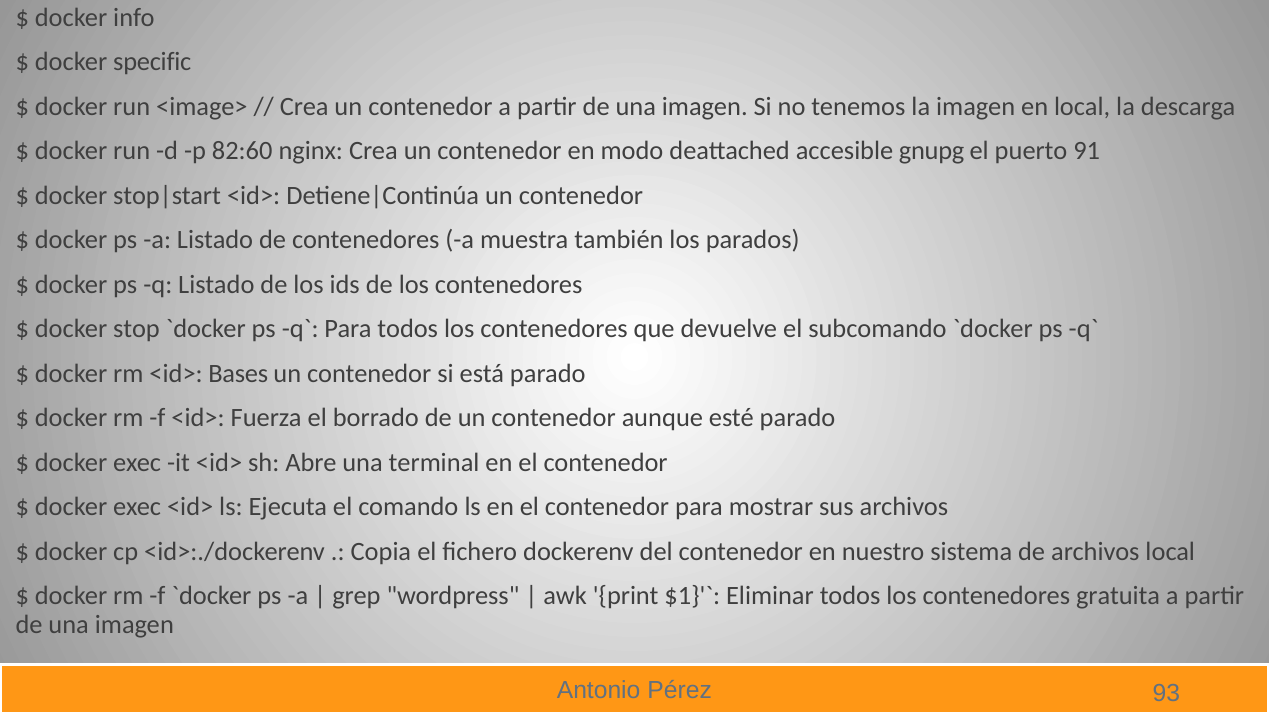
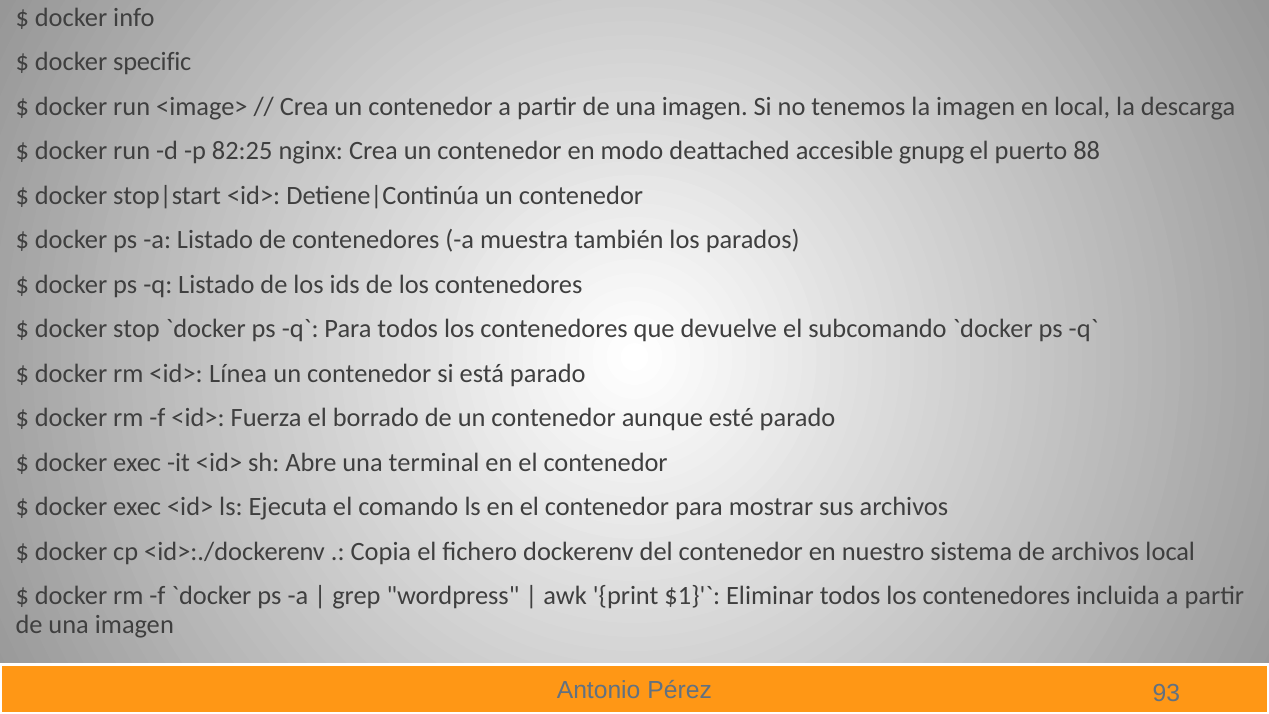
82:60: 82:60 -> 82:25
91: 91 -> 88
Bases: Bases -> Línea
gratuita: gratuita -> incluida
